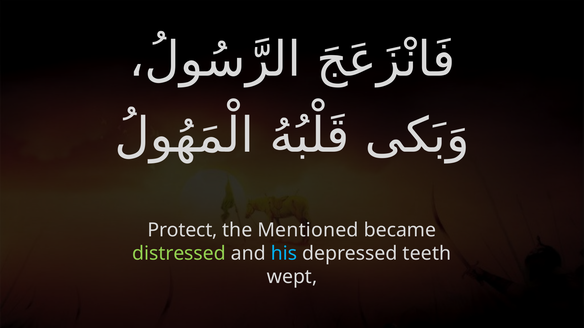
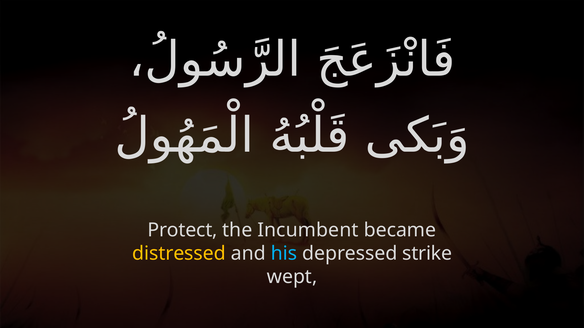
Mentioned: Mentioned -> Incumbent
distressed colour: light green -> yellow
teeth: teeth -> strike
